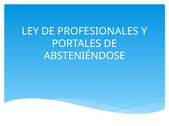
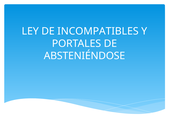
PROFESIONALES: PROFESIONALES -> INCOMPATIBLES
